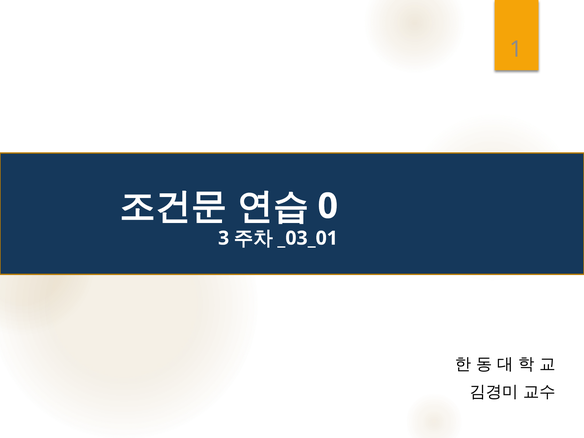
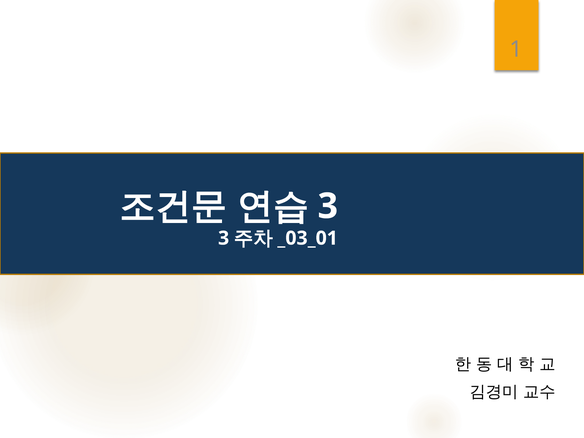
0 at (328, 206): 0 -> 3
